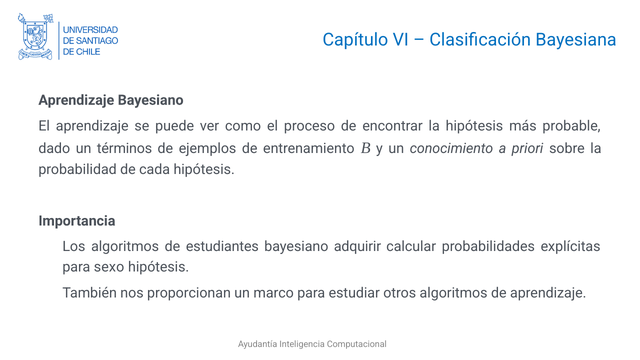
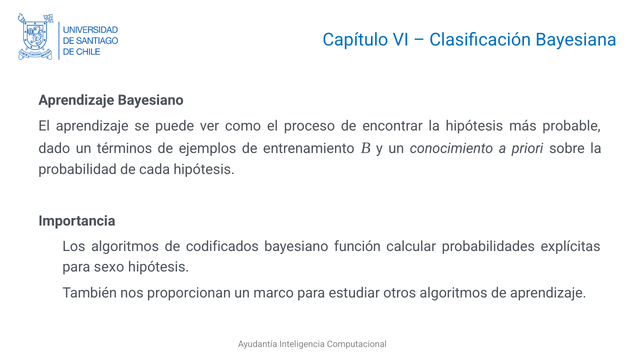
estudiantes: estudiantes -> codificados
adquirir: adquirir -> función
